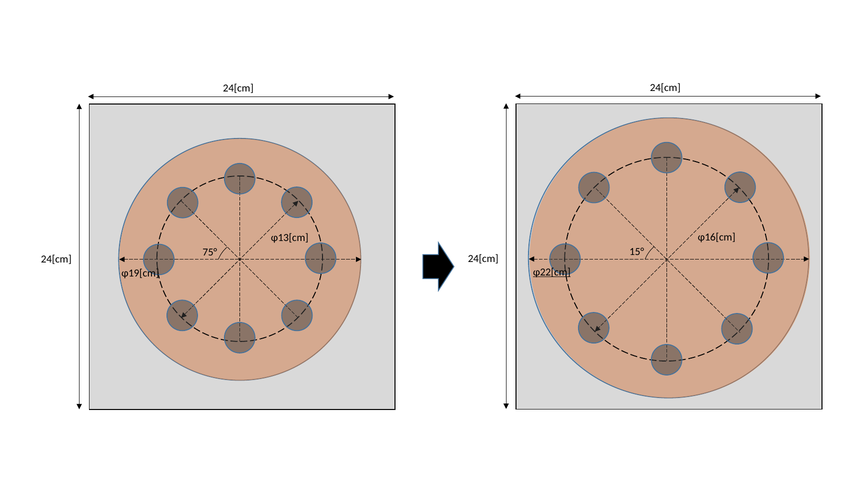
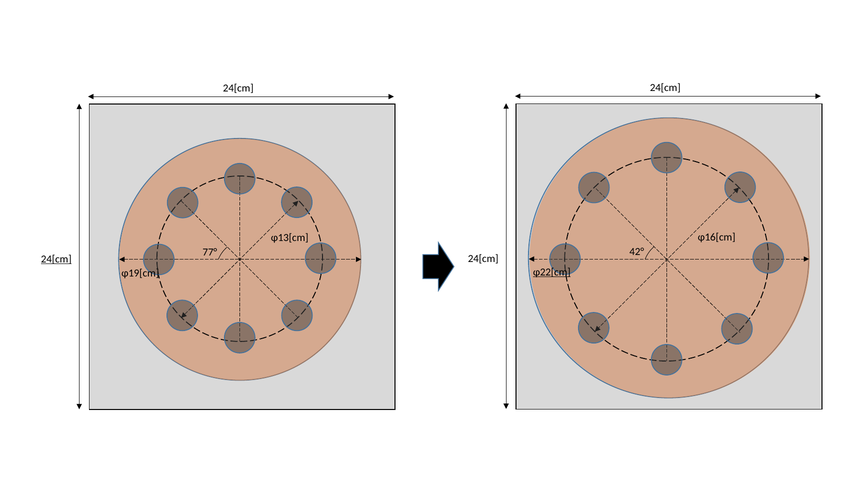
15°: 15° -> 42°
75°: 75° -> 77°
24[cm at (56, 259) underline: none -> present
